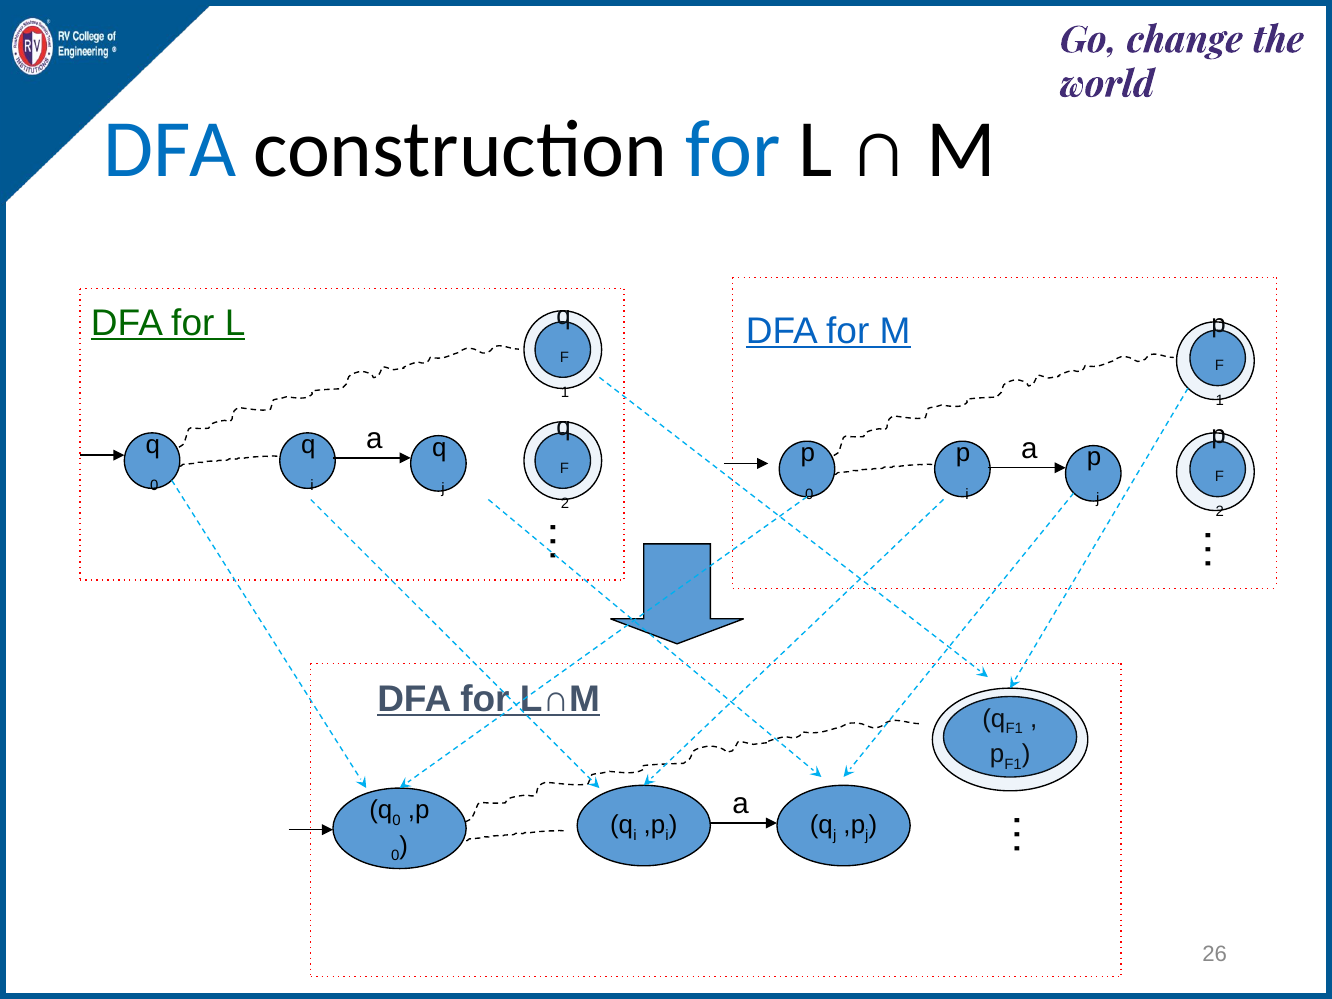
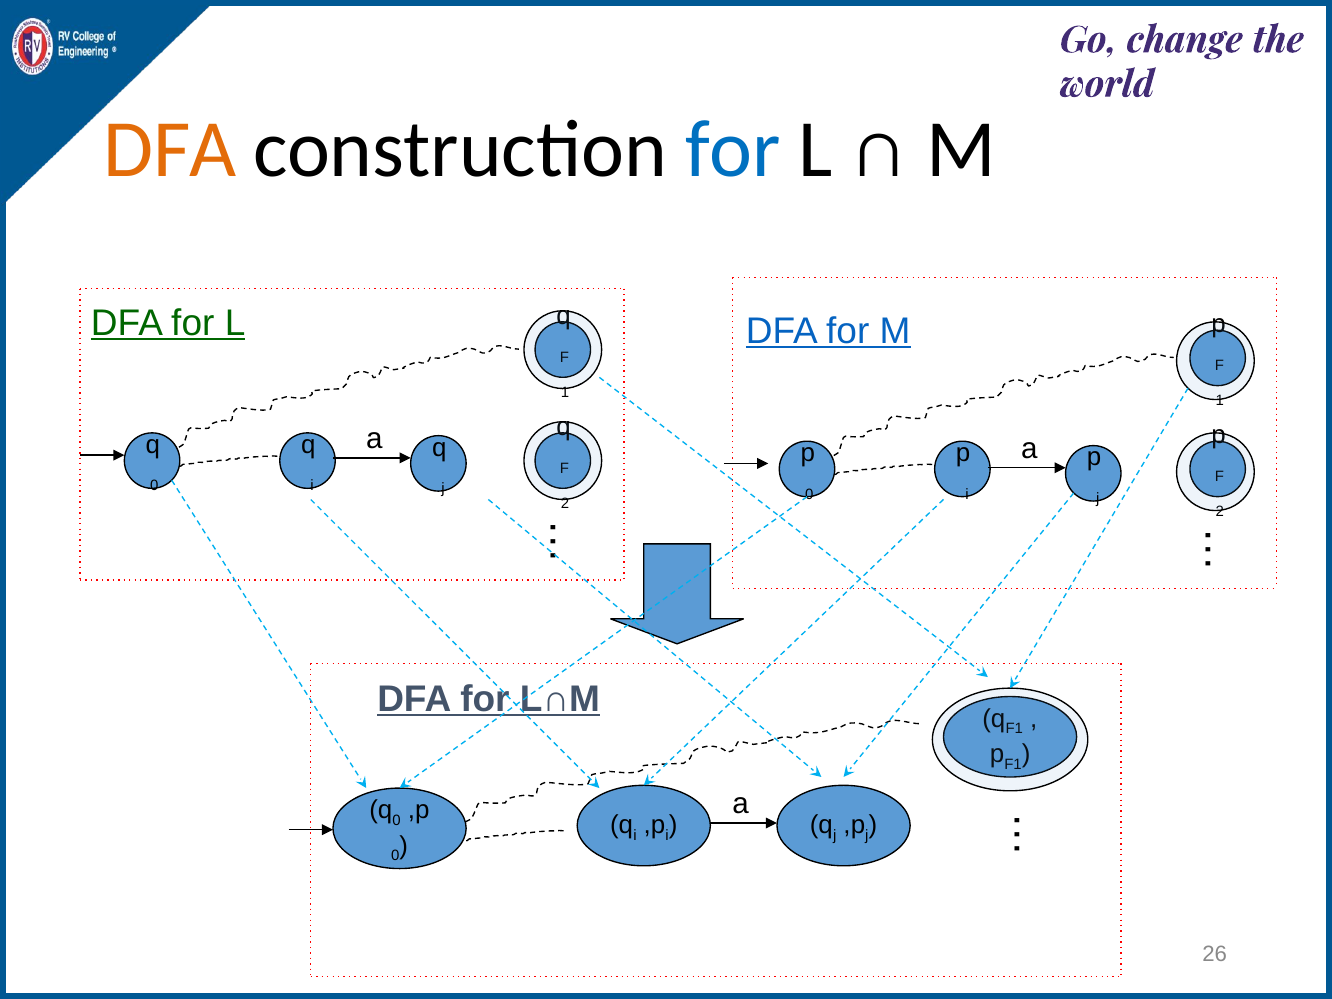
DFA at (170, 149) colour: blue -> orange
